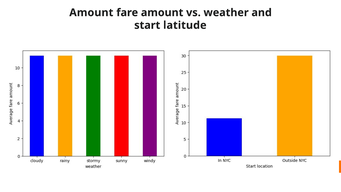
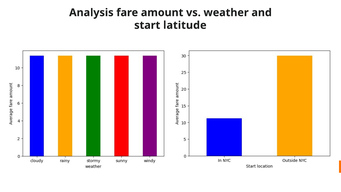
Amount at (91, 13): Amount -> Analysis
